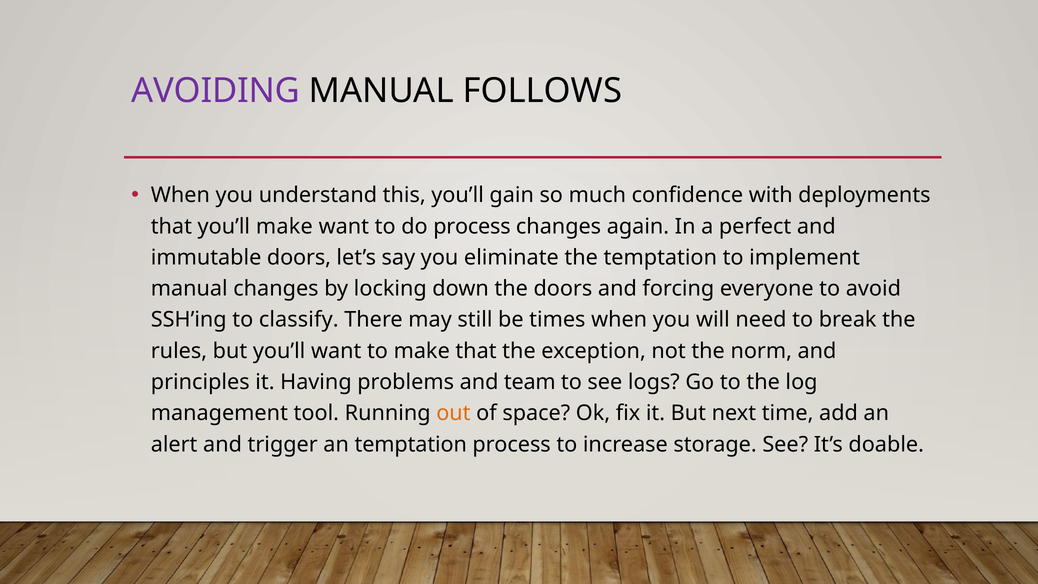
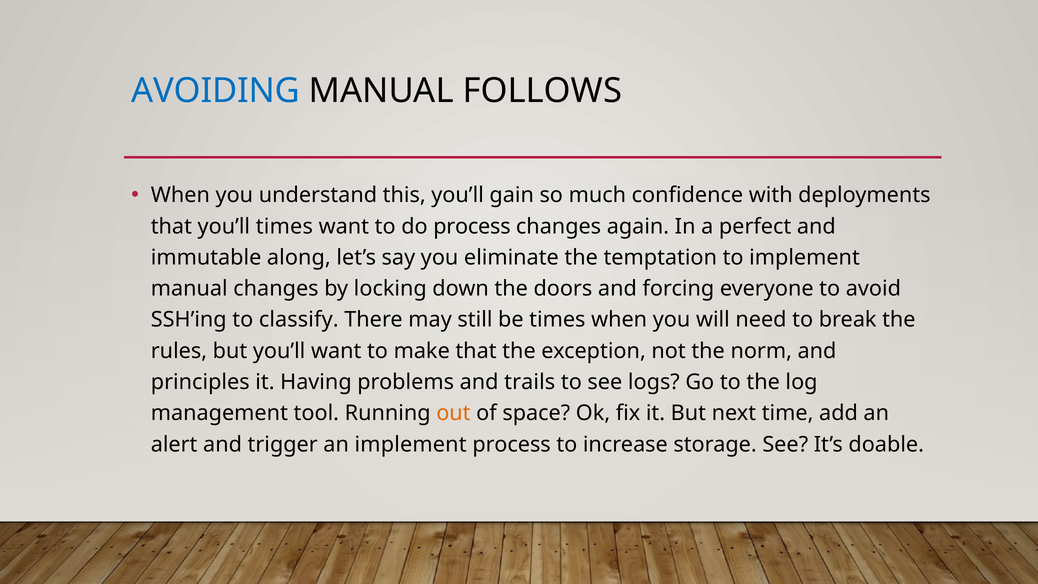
AVOIDING colour: purple -> blue
you’ll make: make -> times
immutable doors: doors -> along
team: team -> trails
an temptation: temptation -> implement
